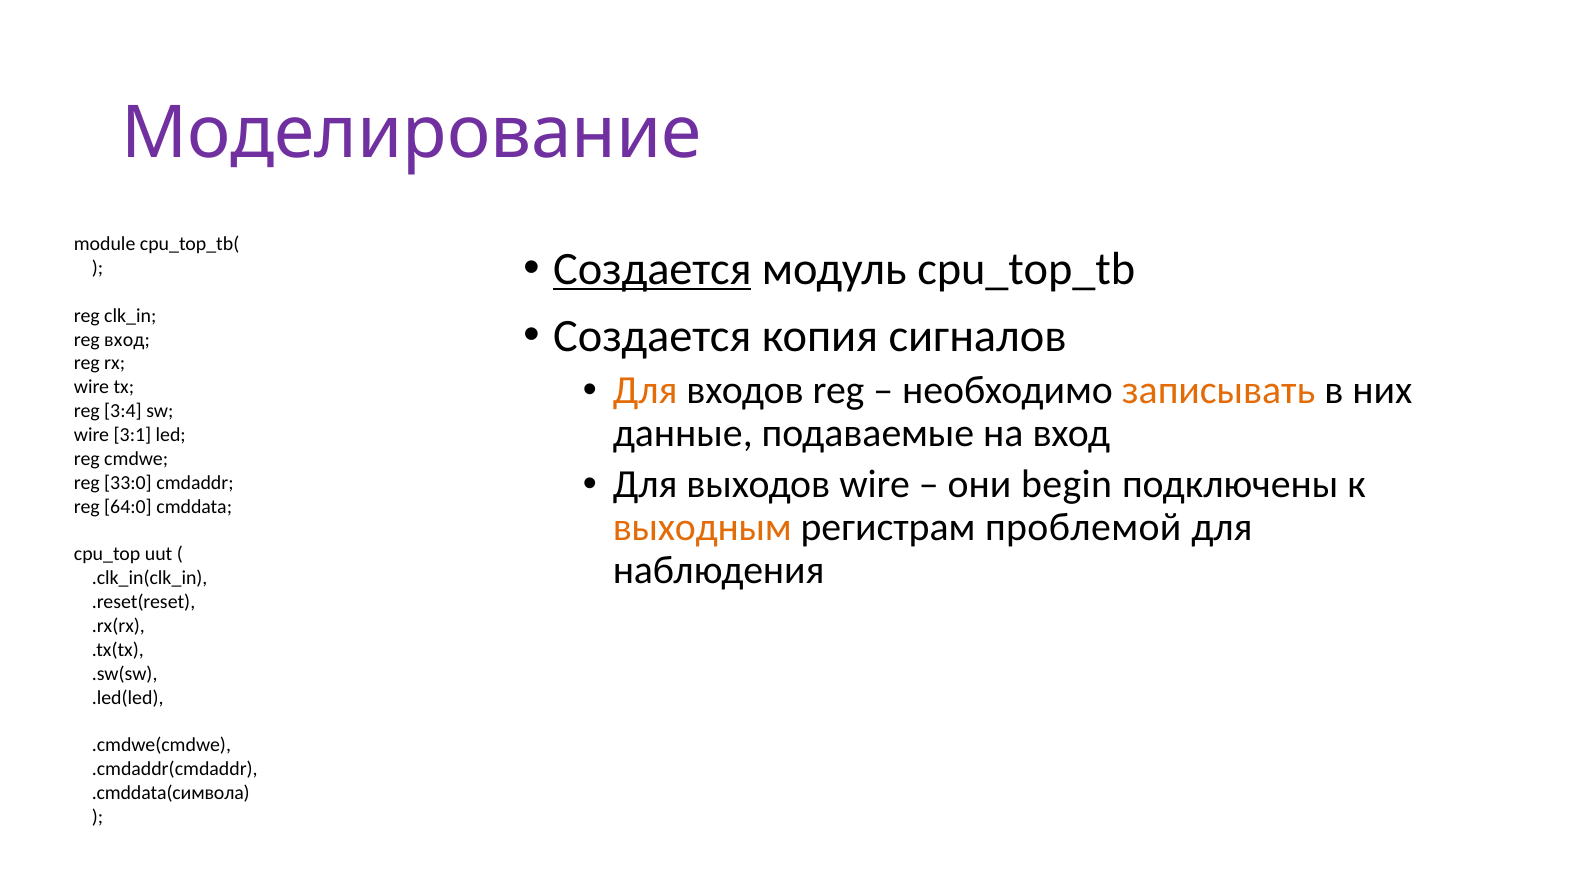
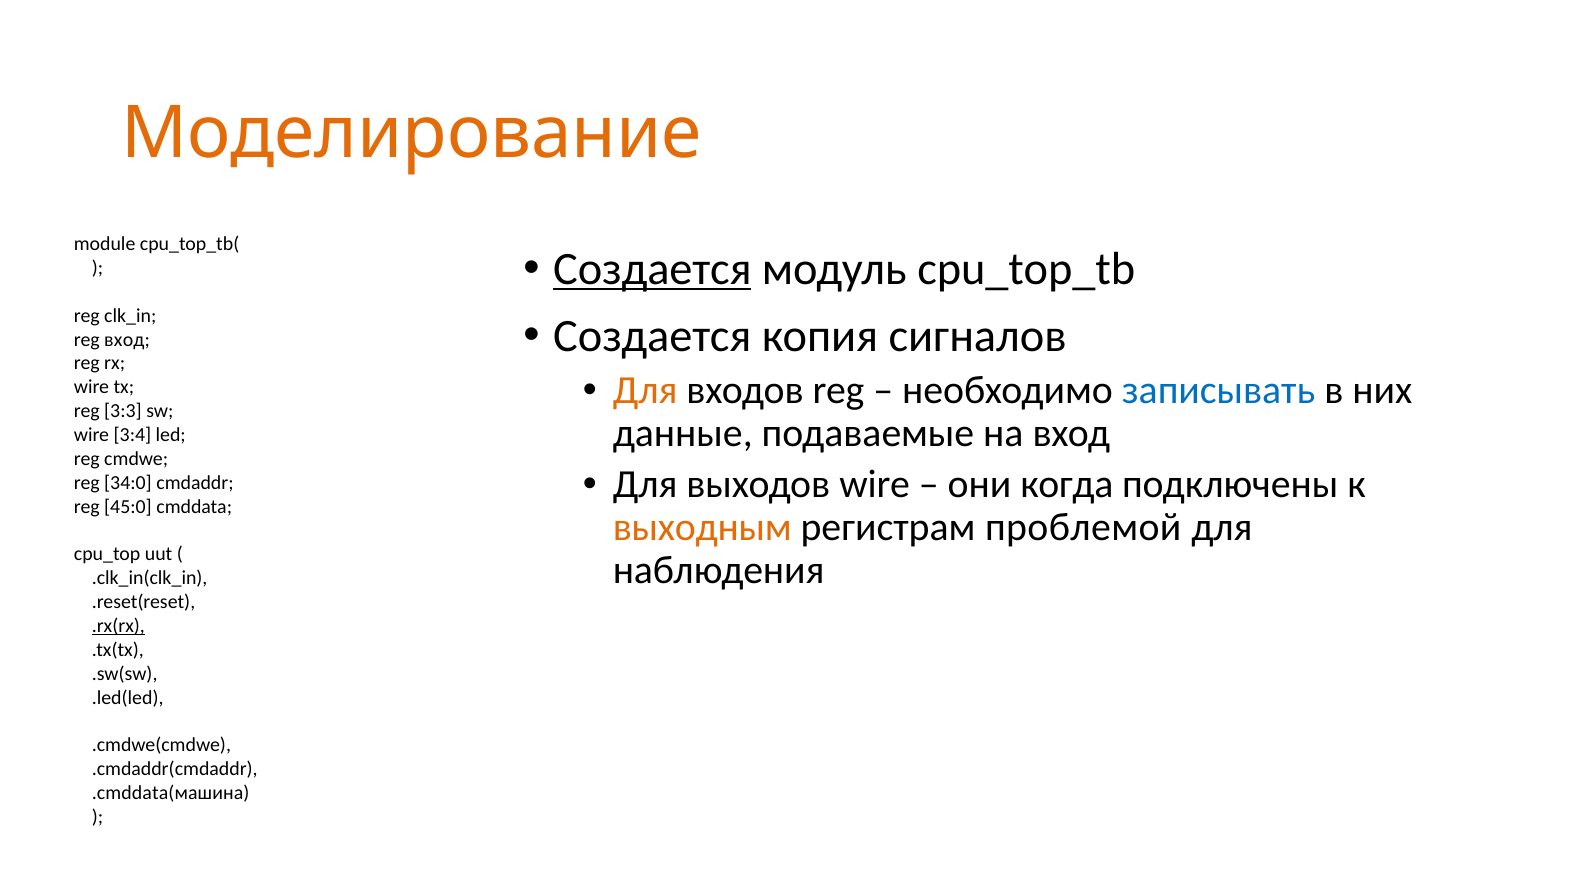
Моделирование colour: purple -> orange
записывать colour: orange -> blue
3:4: 3:4 -> 3:3
3:1: 3:1 -> 3:4
begin: begin -> когда
33:0: 33:0 -> 34:0
64:0: 64:0 -> 45:0
.rx(rx underline: none -> present
.cmddata(символа: .cmddata(символа -> .cmddata(машина
